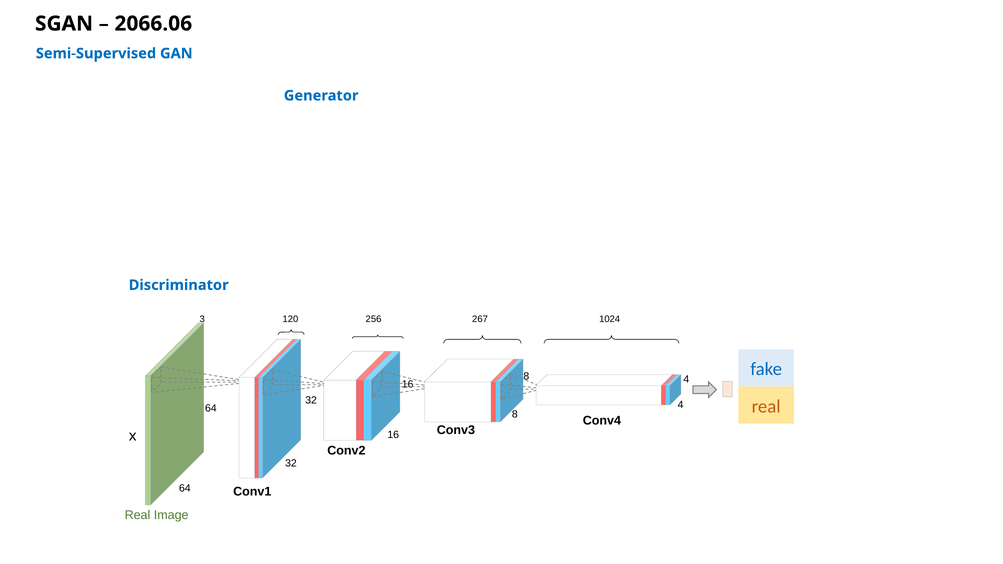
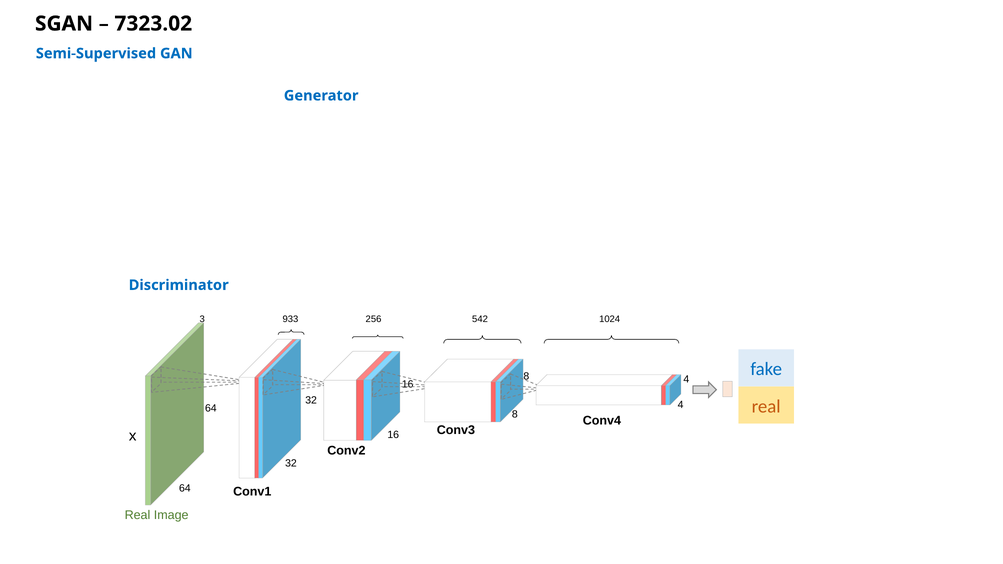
2066.06: 2066.06 -> 7323.02
120: 120 -> 933
267: 267 -> 542
